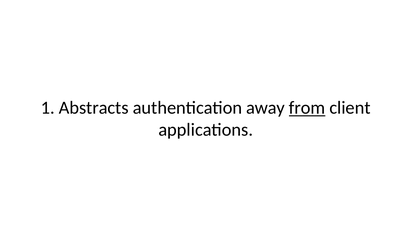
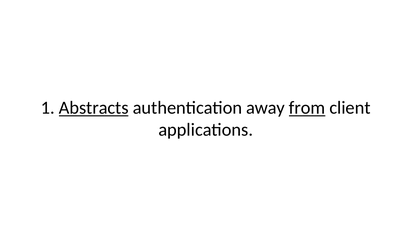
Abstracts underline: none -> present
